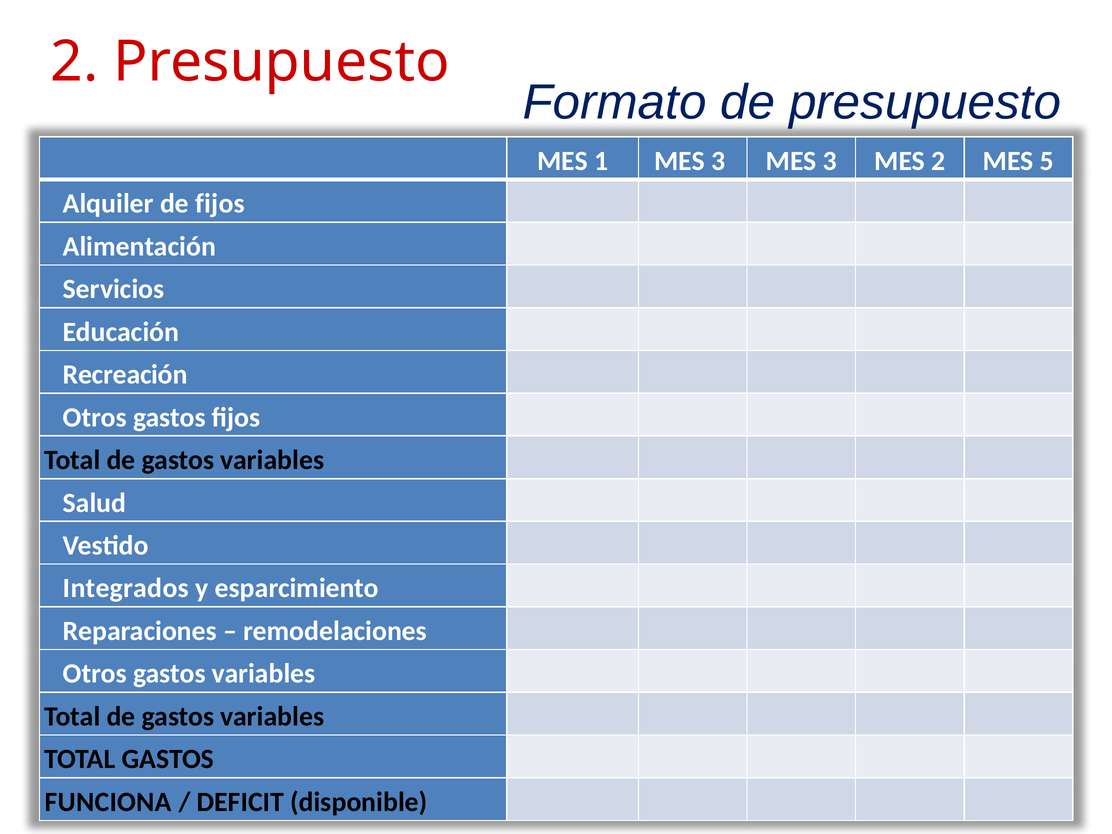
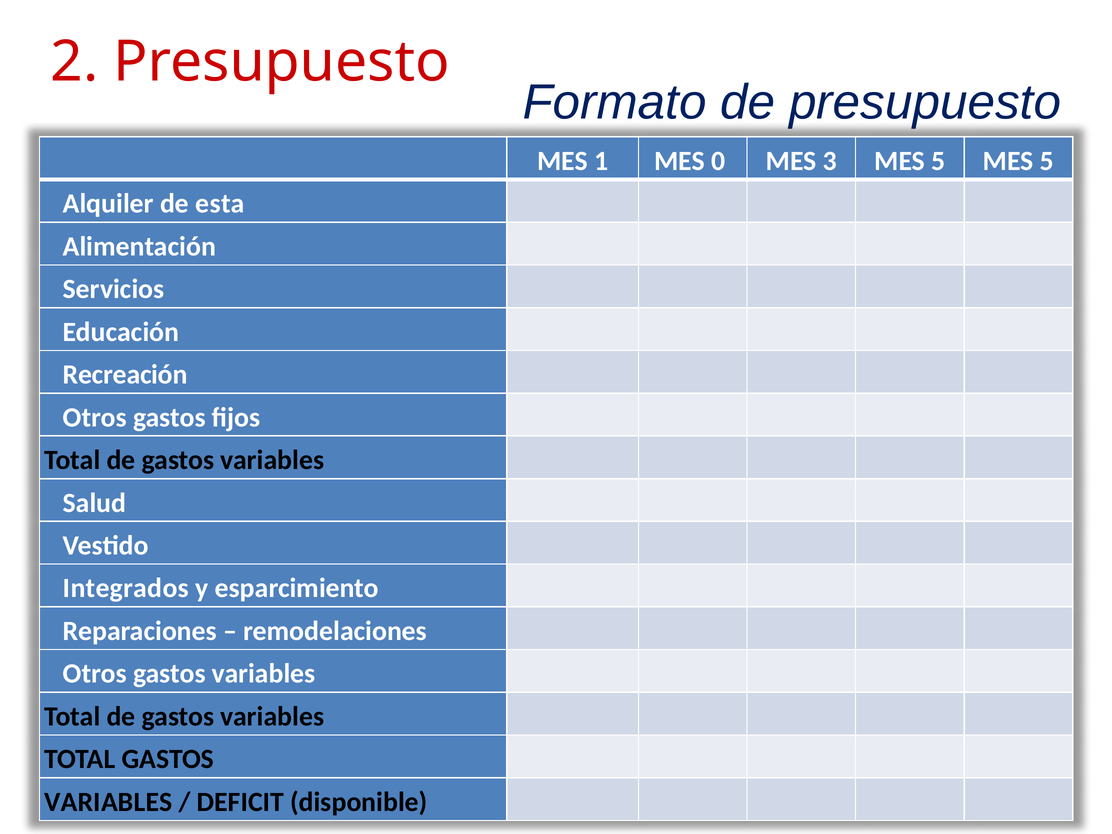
1 MES 3: 3 -> 0
3 MES 2: 2 -> 5
de fijos: fijos -> esta
FUNCIONA at (108, 802): FUNCIONA -> VARIABLES
